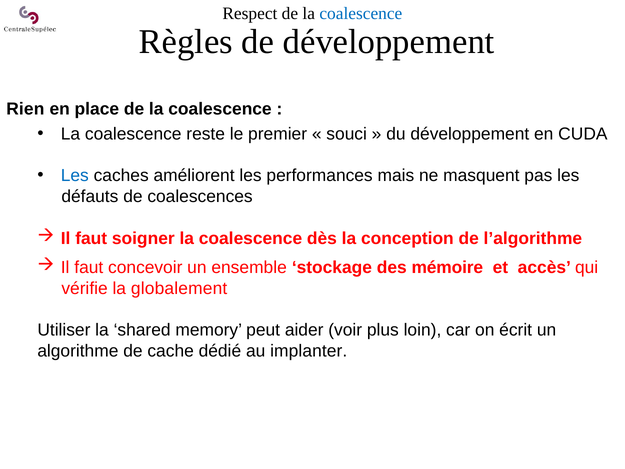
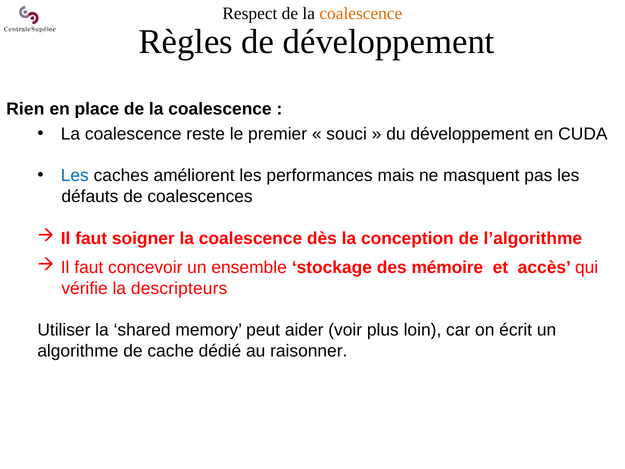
coalescence at (361, 14) colour: blue -> orange
globalement: globalement -> descripteurs
implanter: implanter -> raisonner
